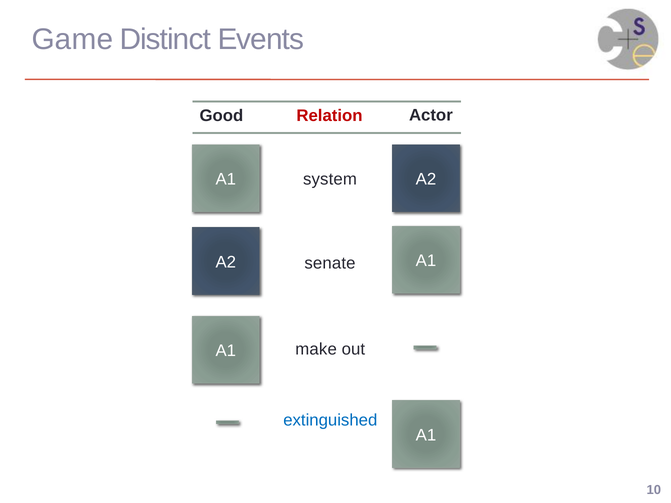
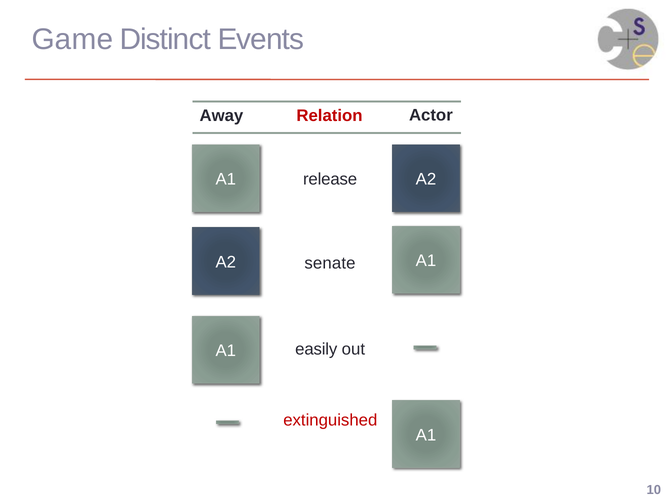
Good: Good -> Away
system: system -> release
make: make -> easily
extinguished colour: blue -> red
